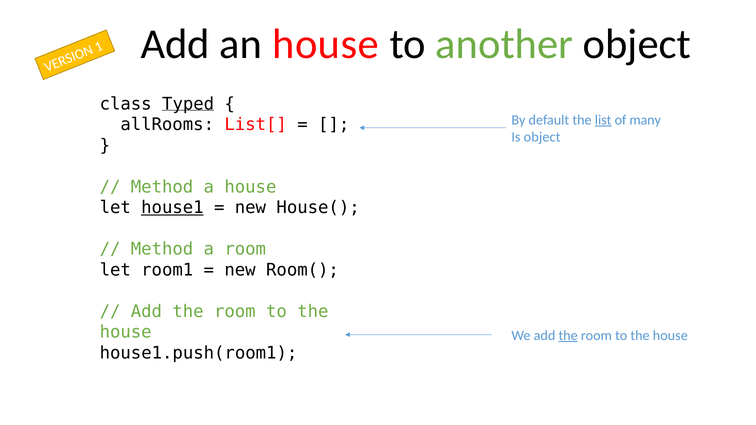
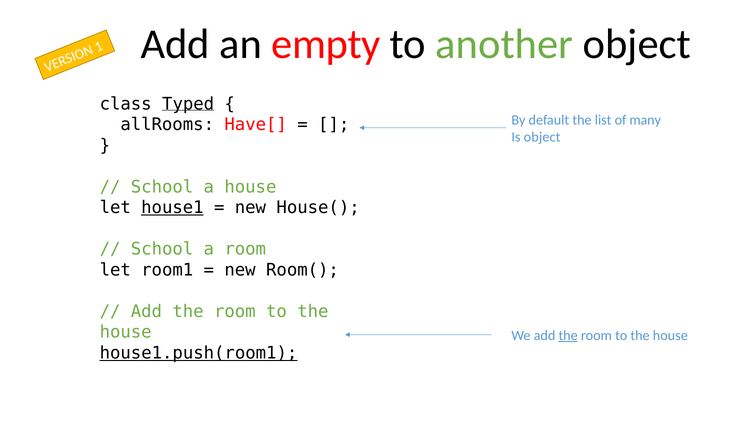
an house: house -> empty
list underline: present -> none
List[: List[ -> Have[
Method at (162, 187): Method -> School
Method at (162, 249): Method -> School
house1.push(room1 underline: none -> present
